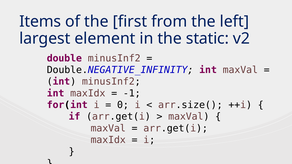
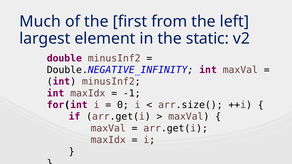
Items: Items -> Much
